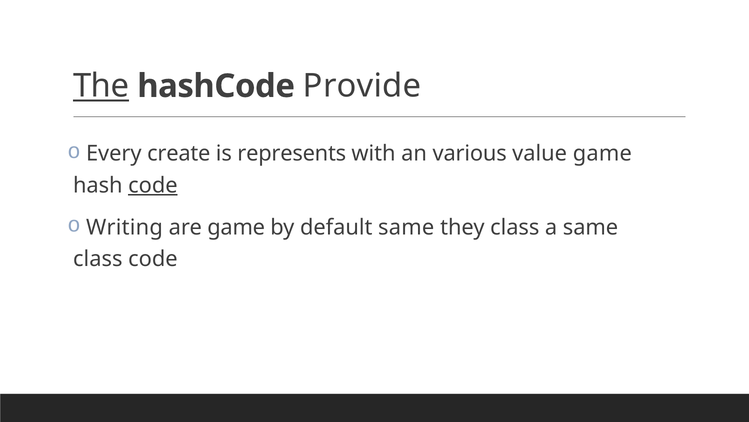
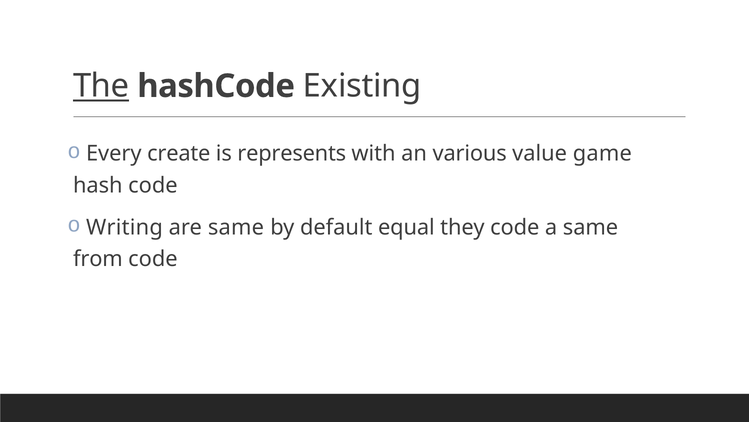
Provide: Provide -> Existing
code at (153, 185) underline: present -> none
are game: game -> same
default same: same -> equal
they class: class -> code
class at (98, 259): class -> from
